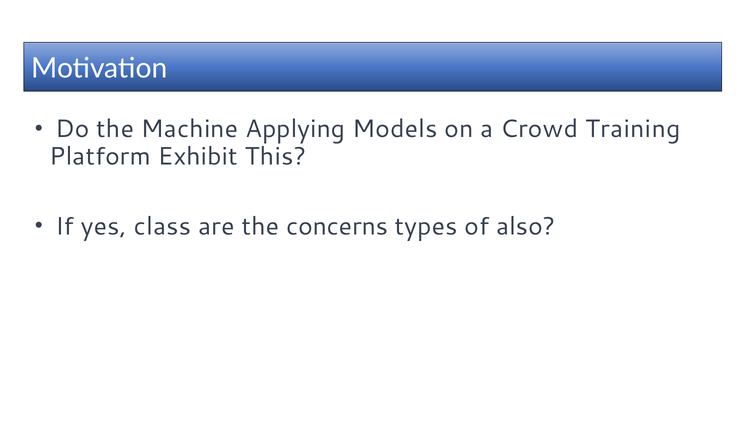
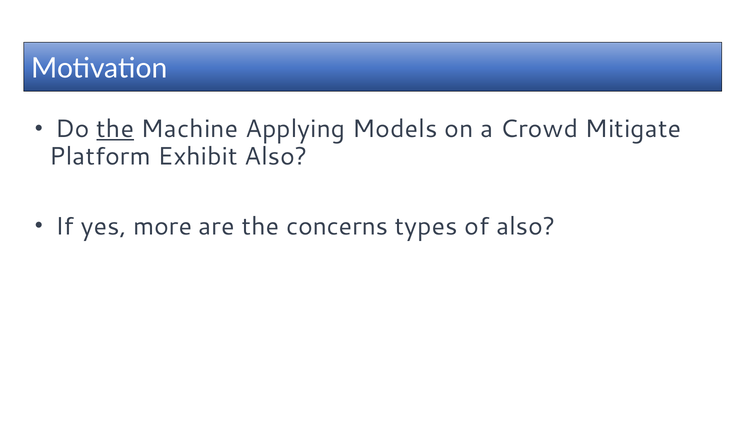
the at (115, 129) underline: none -> present
Training: Training -> Mitigate
Exhibit This: This -> Also
class: class -> more
